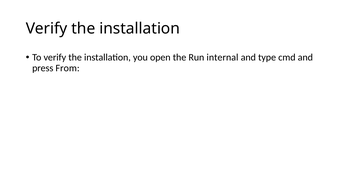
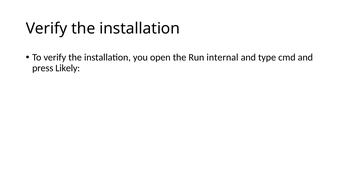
From: From -> Likely
